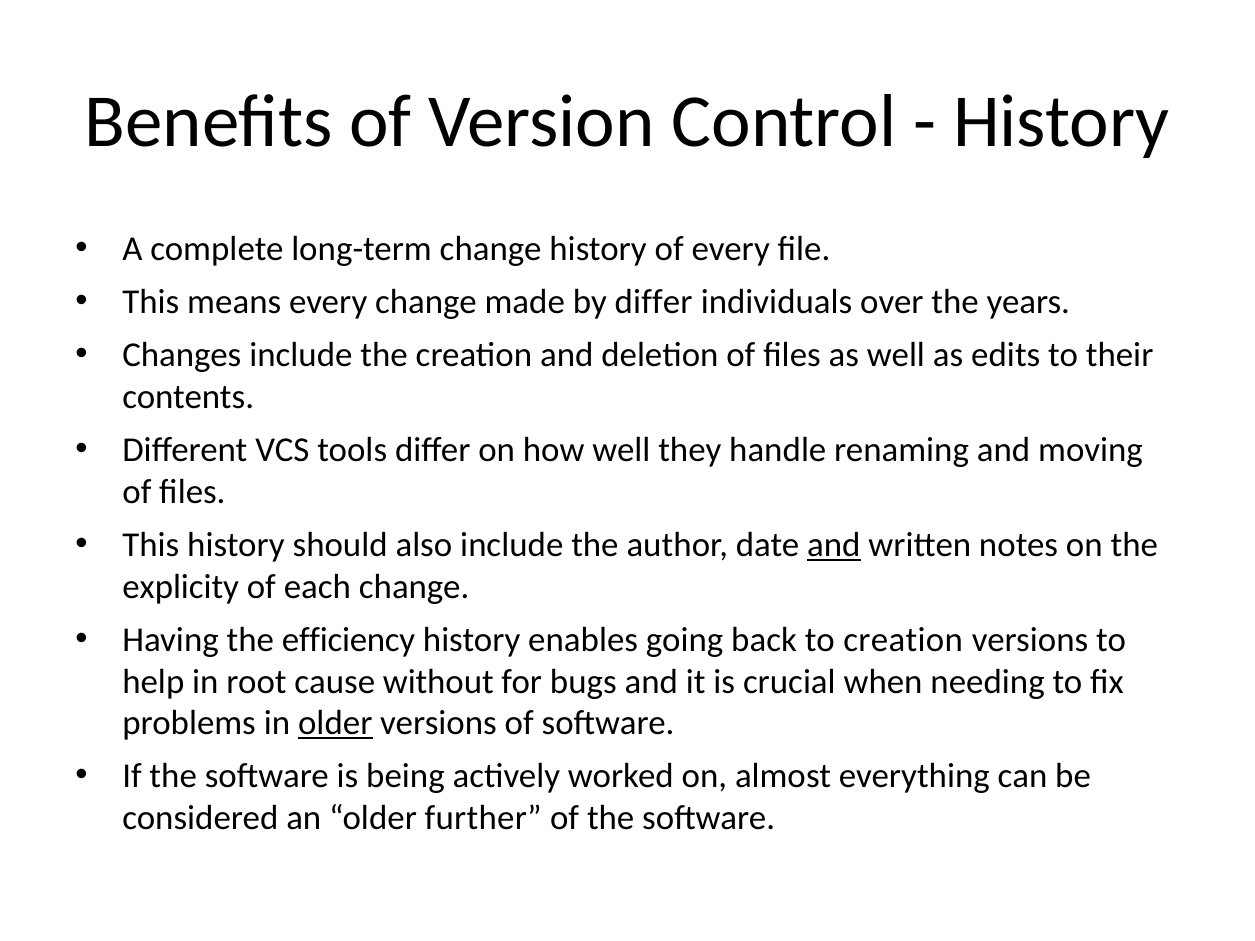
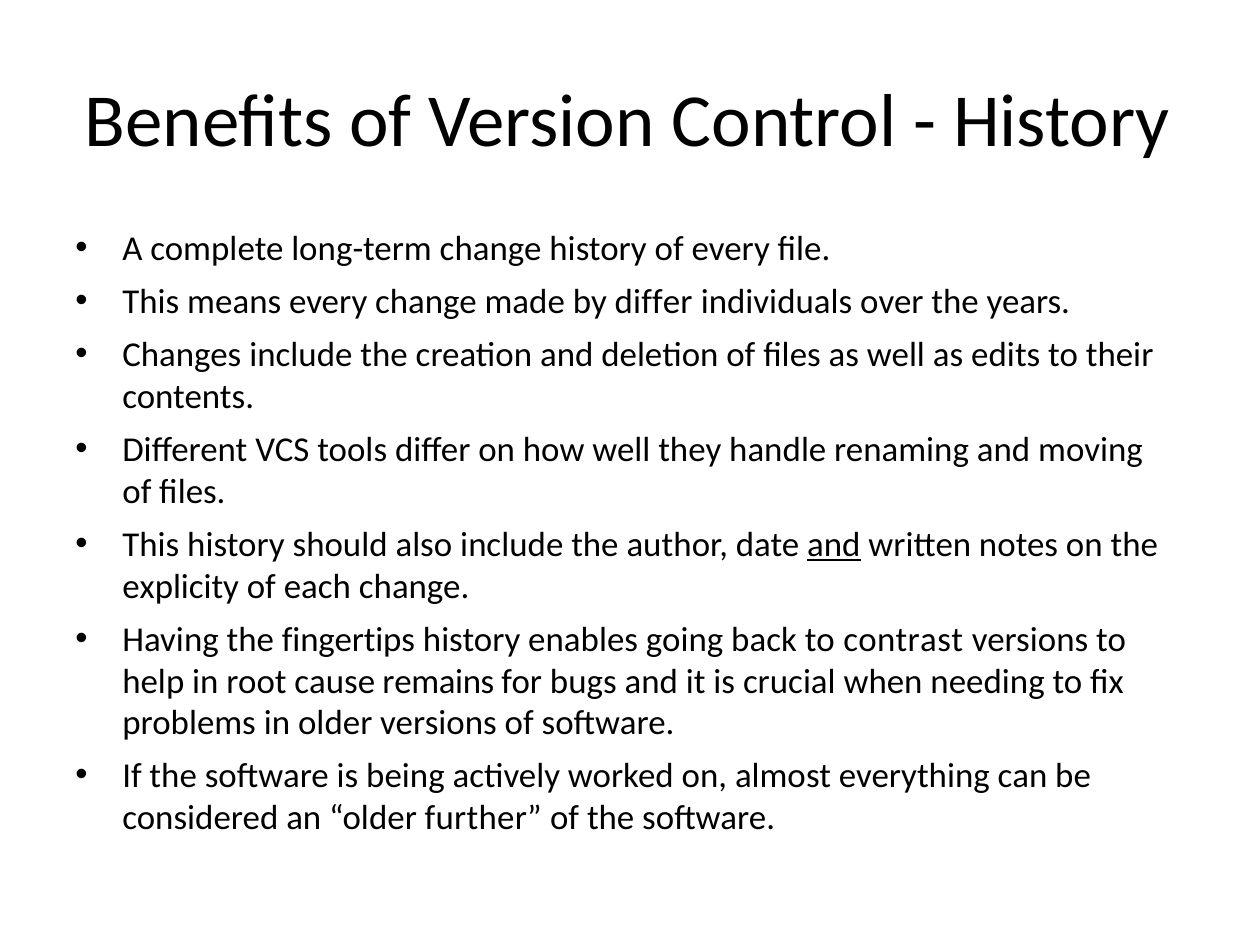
efficiency: efficiency -> fingertips
to creation: creation -> contrast
without: without -> remains
older at (335, 724) underline: present -> none
